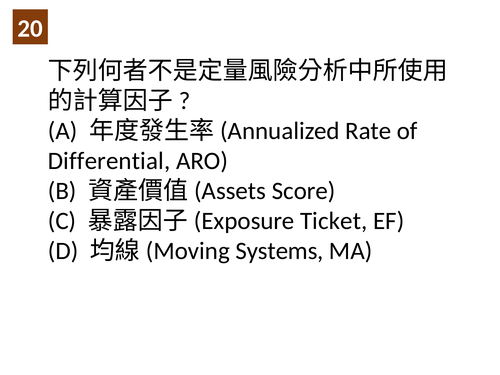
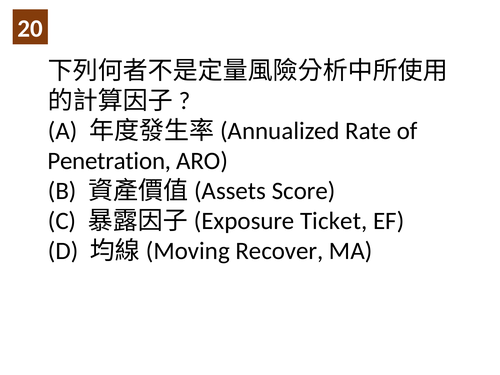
Differential: Differential -> Penetration
Systems: Systems -> Recover
